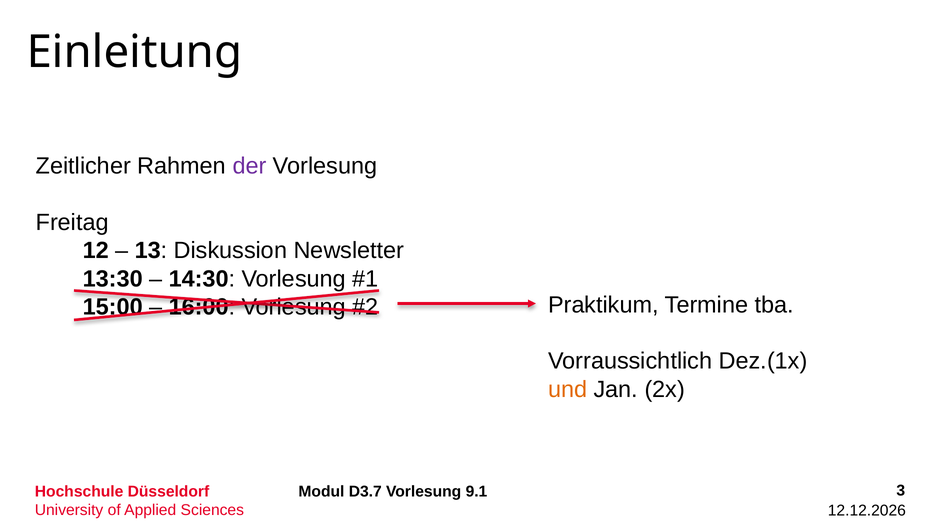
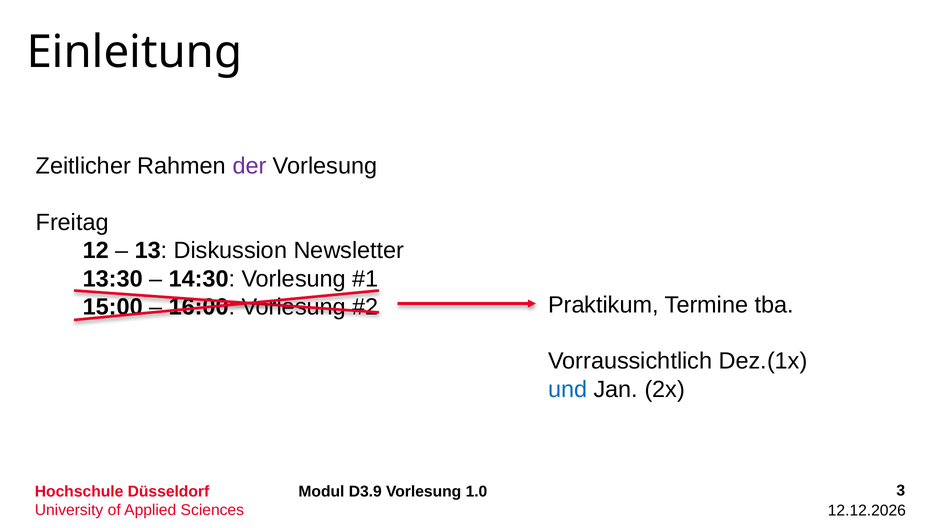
und colour: orange -> blue
D3.7: D3.7 -> D3.9
9.1: 9.1 -> 1.0
